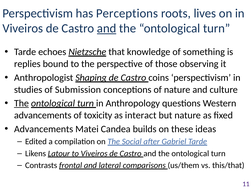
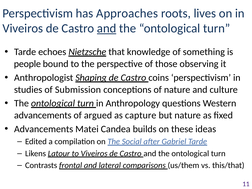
Perceptions: Perceptions -> Approaches
replies: replies -> people
The at (21, 103) underline: present -> none
toxicity: toxicity -> argued
interact: interact -> capture
